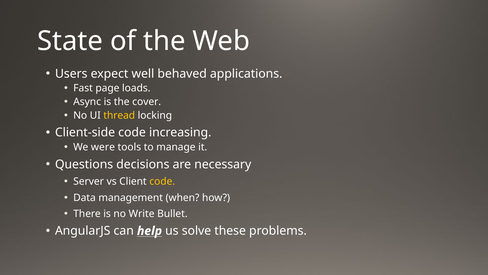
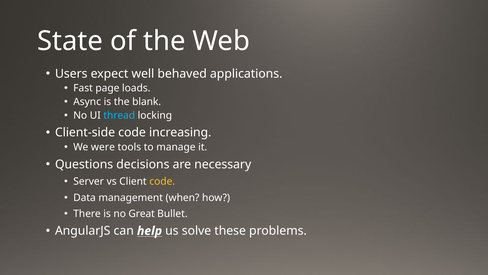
cover: cover -> blank
thread colour: yellow -> light blue
Write: Write -> Great
